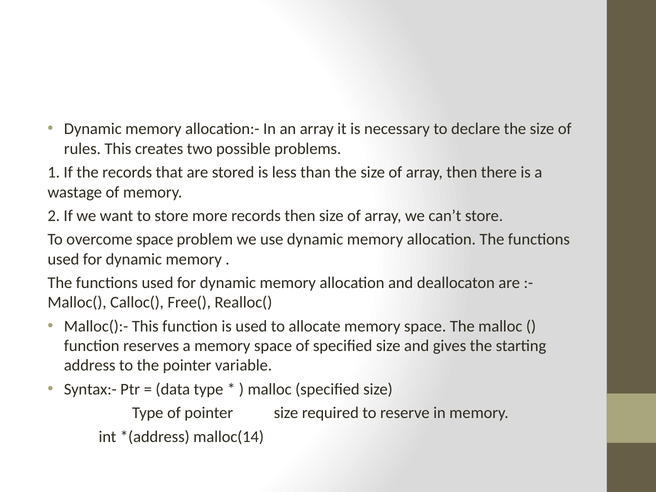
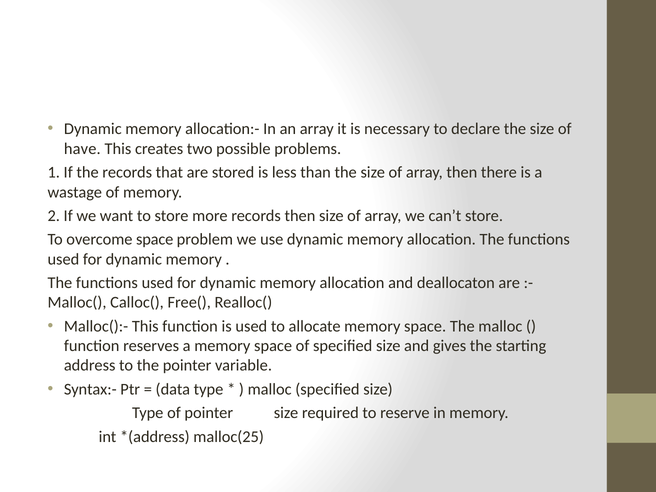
rules: rules -> have
malloc(14: malloc(14 -> malloc(25
